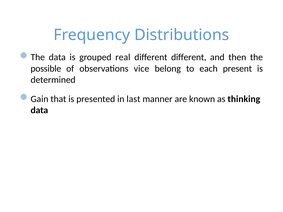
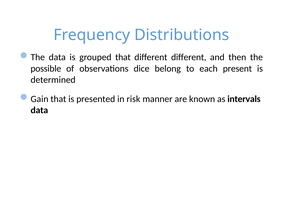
grouped real: real -> that
vice: vice -> dice
last: last -> risk
thinking: thinking -> intervals
